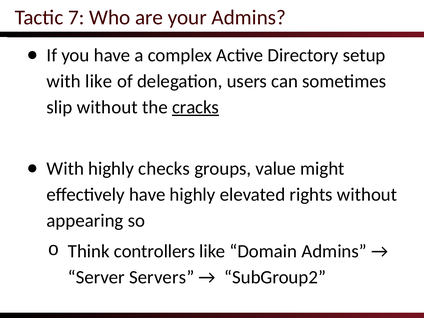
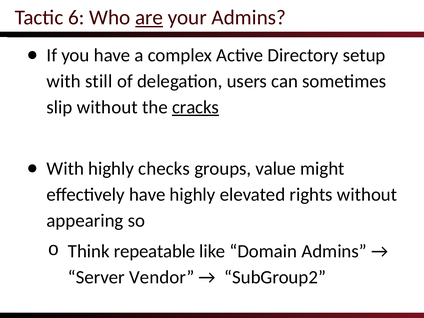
7: 7 -> 6
are underline: none -> present
with like: like -> still
controllers: controllers -> repeatable
Servers: Servers -> Vendor
